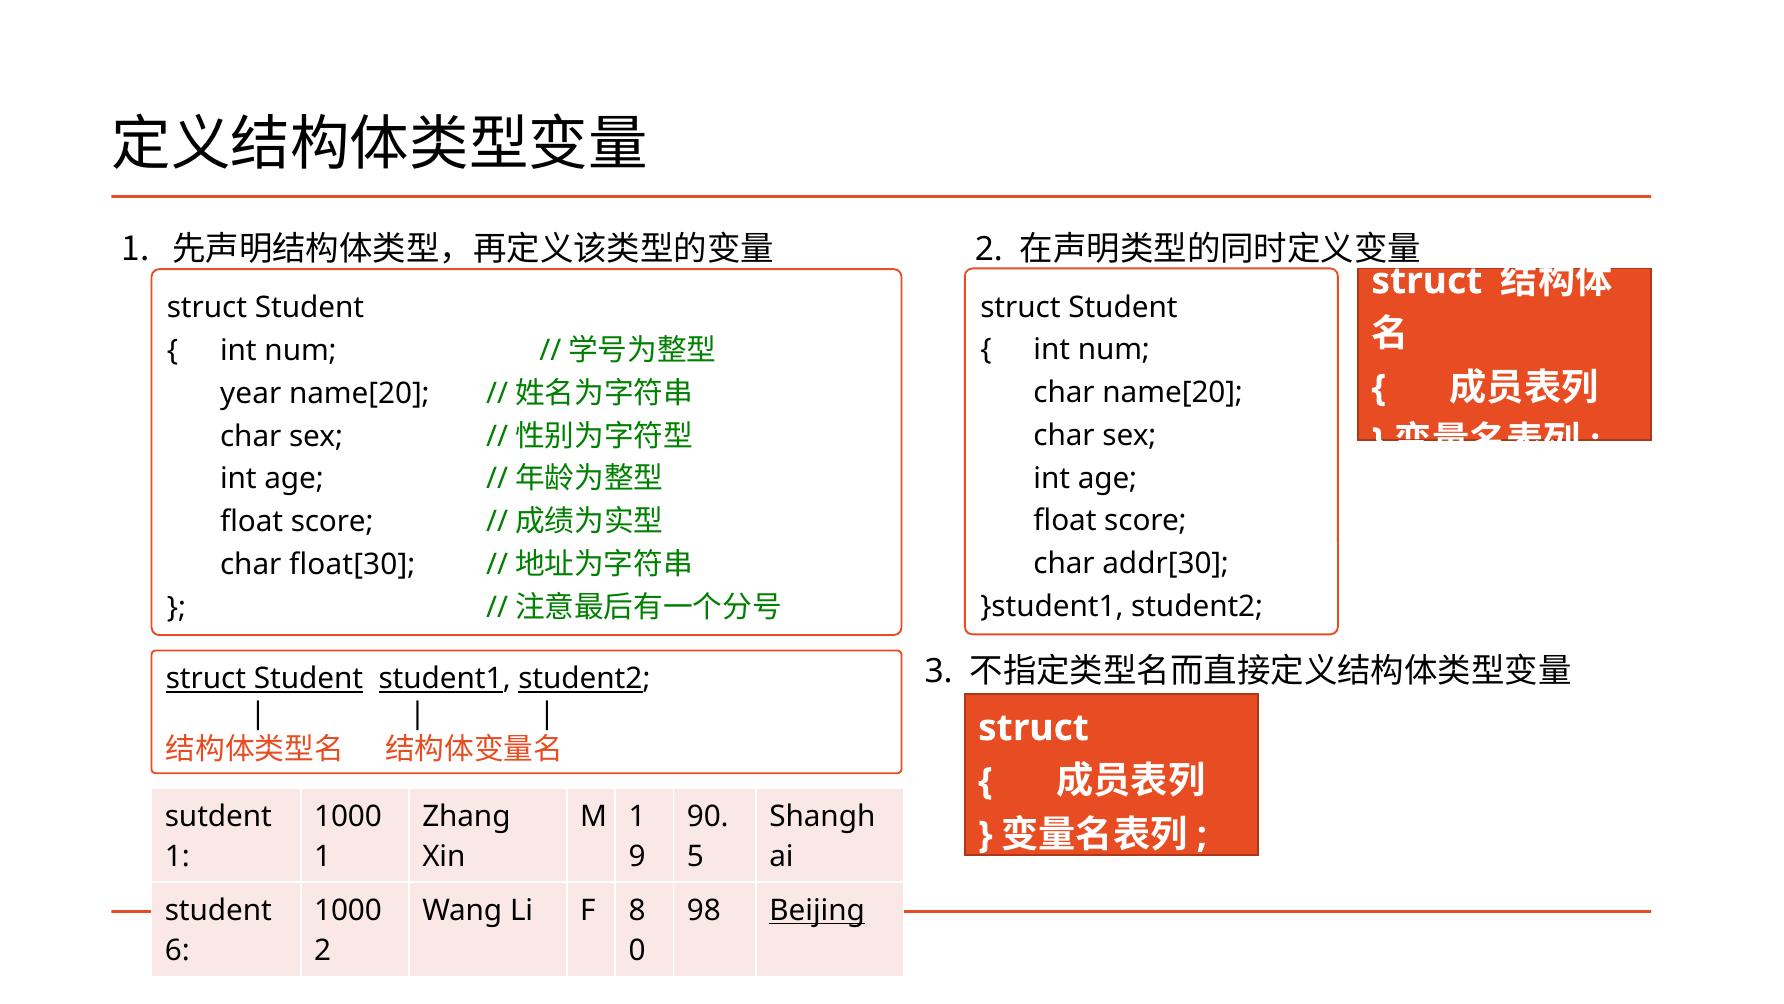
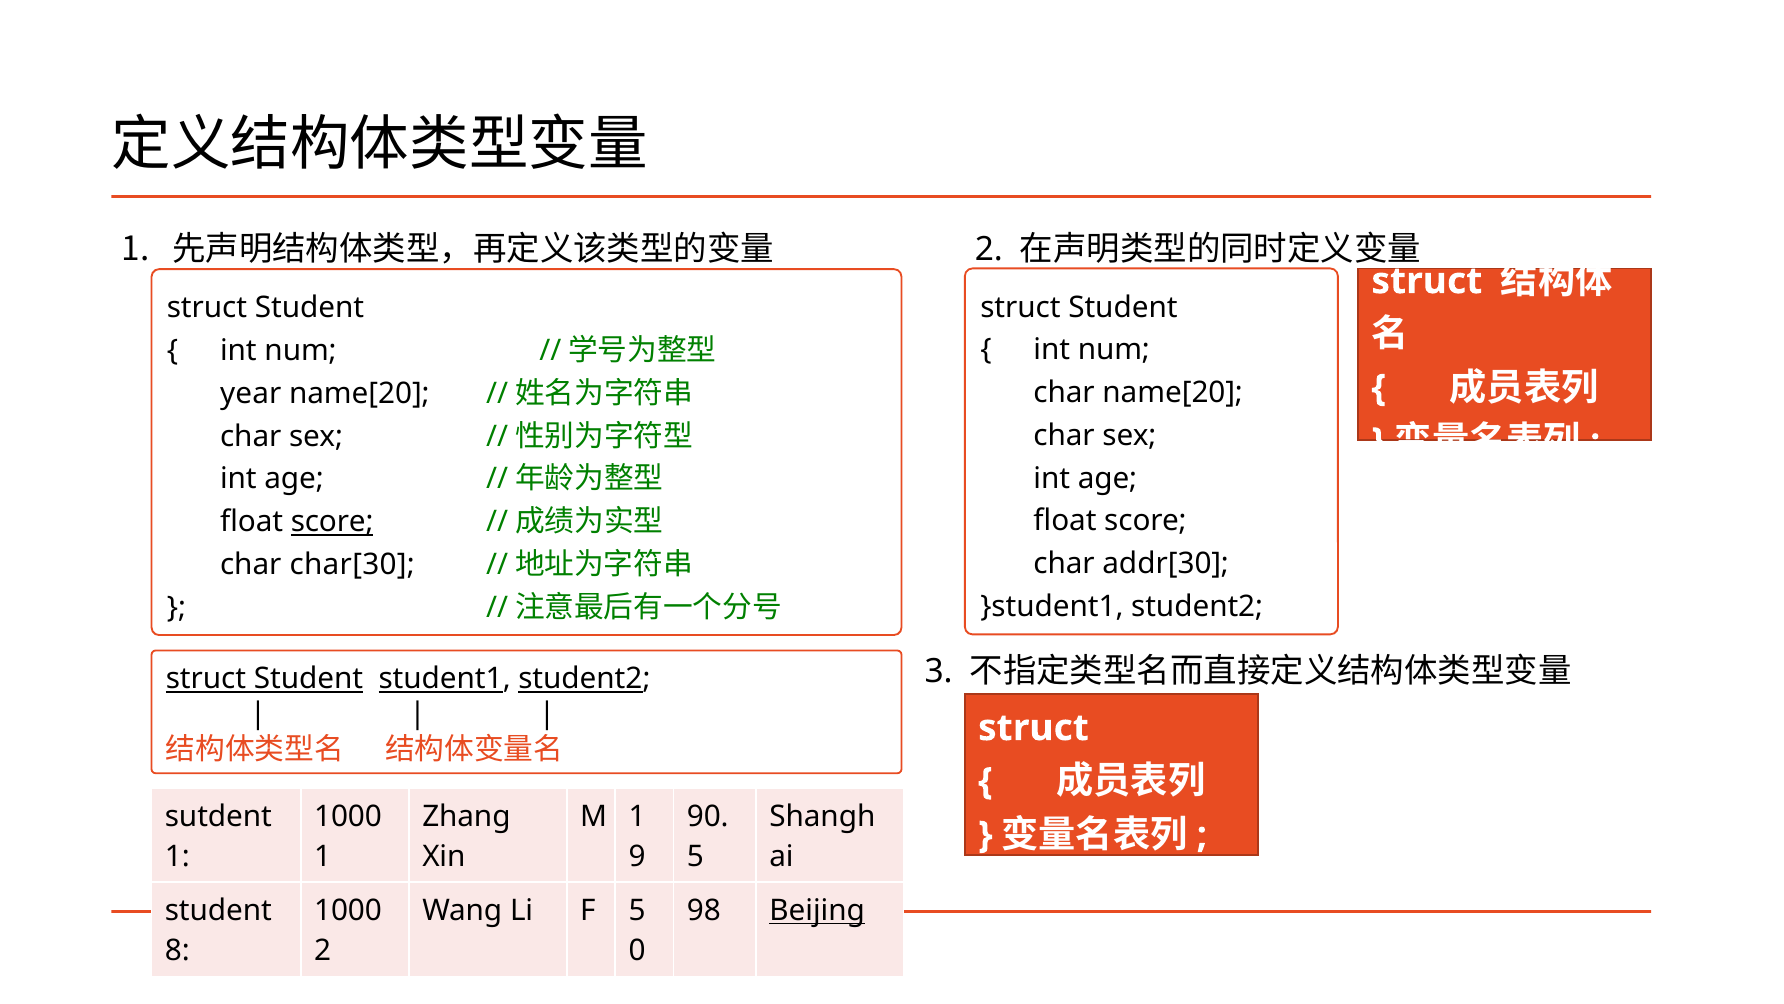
score at (332, 522) underline: none -> present
float[30: float[30 -> char[30
F 8: 8 -> 5
6: 6 -> 8
